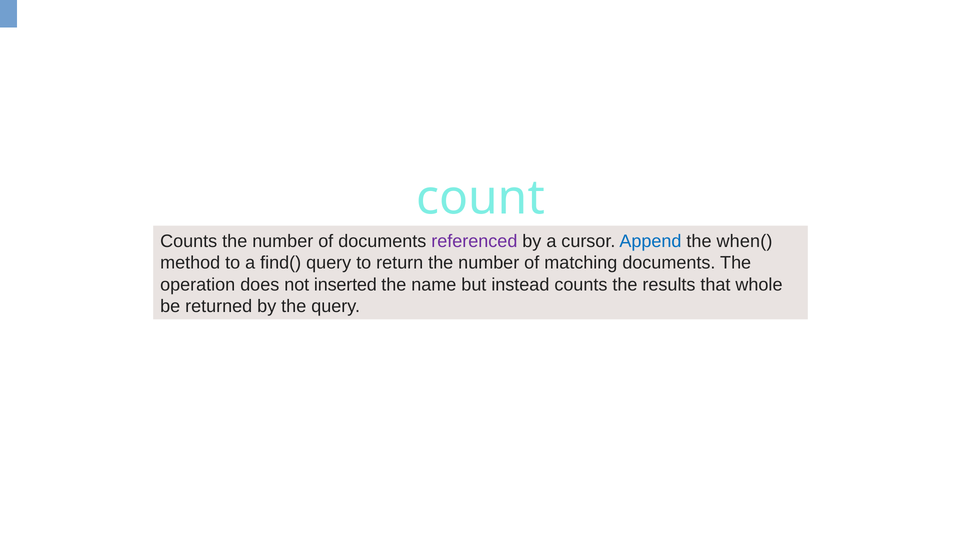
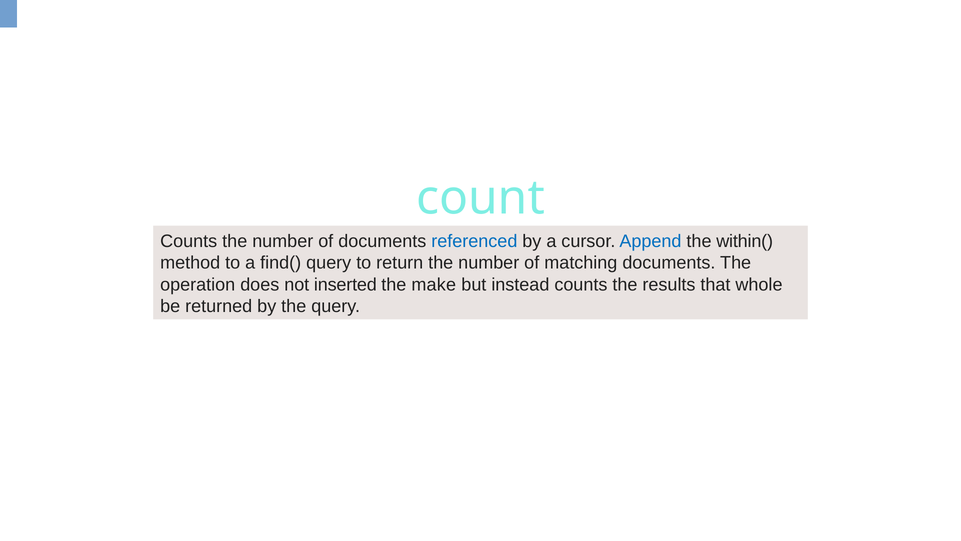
referenced colour: purple -> blue
when(: when( -> within(
name: name -> make
